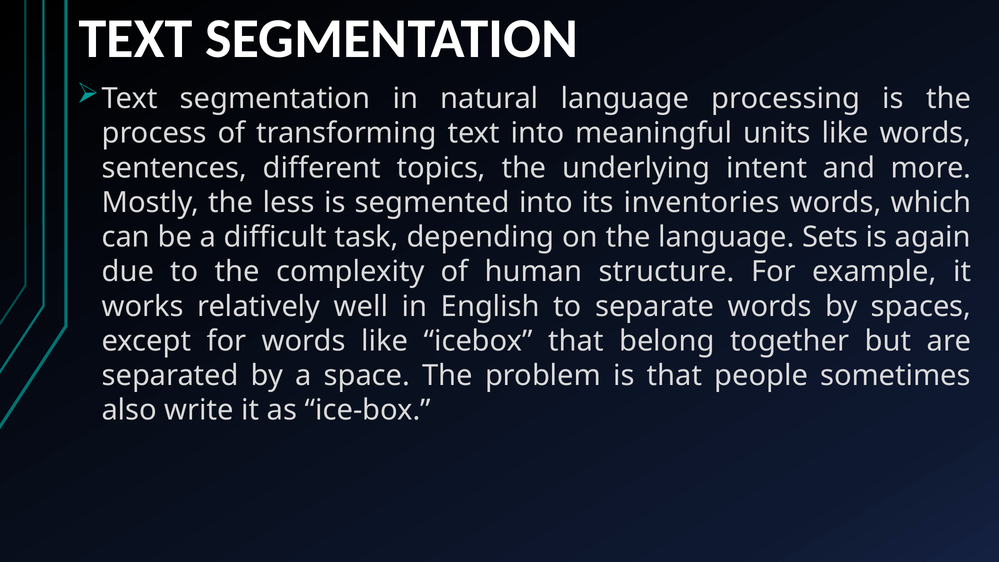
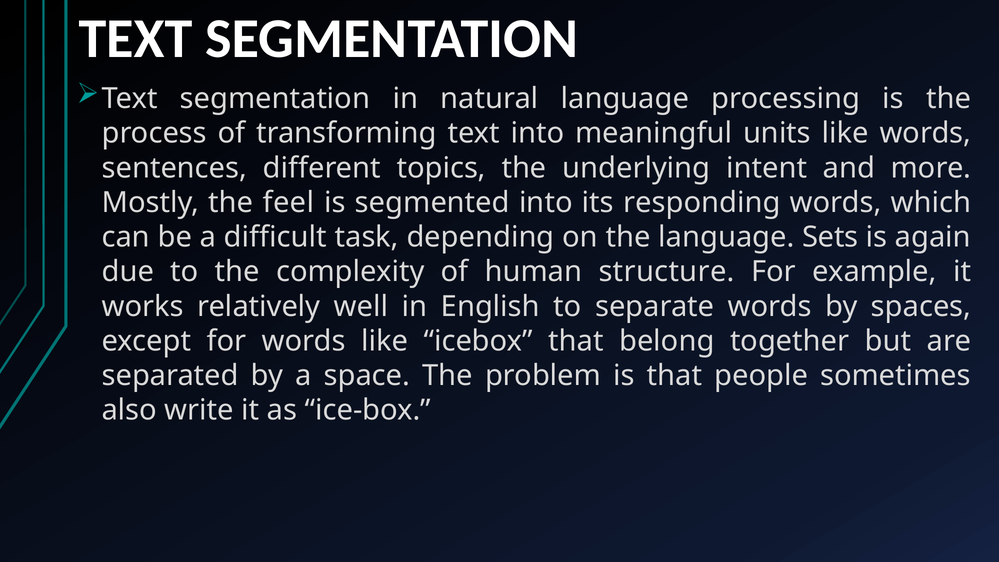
less: less -> feel
inventories: inventories -> responding
